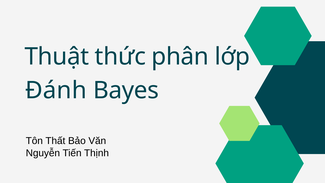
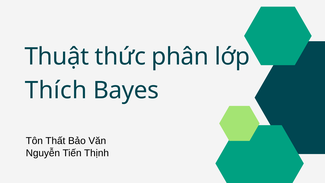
Đánh: Đánh -> Thích
